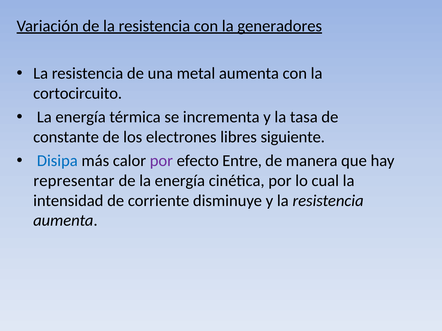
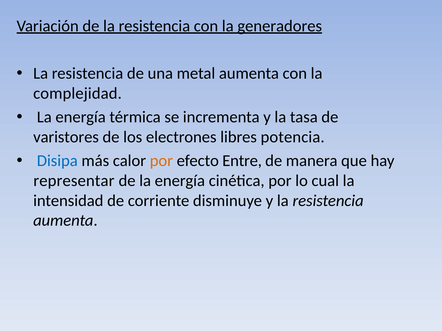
cortocircuito: cortocircuito -> complejidad
constante: constante -> varistores
siguiente: siguiente -> potencia
por at (161, 161) colour: purple -> orange
